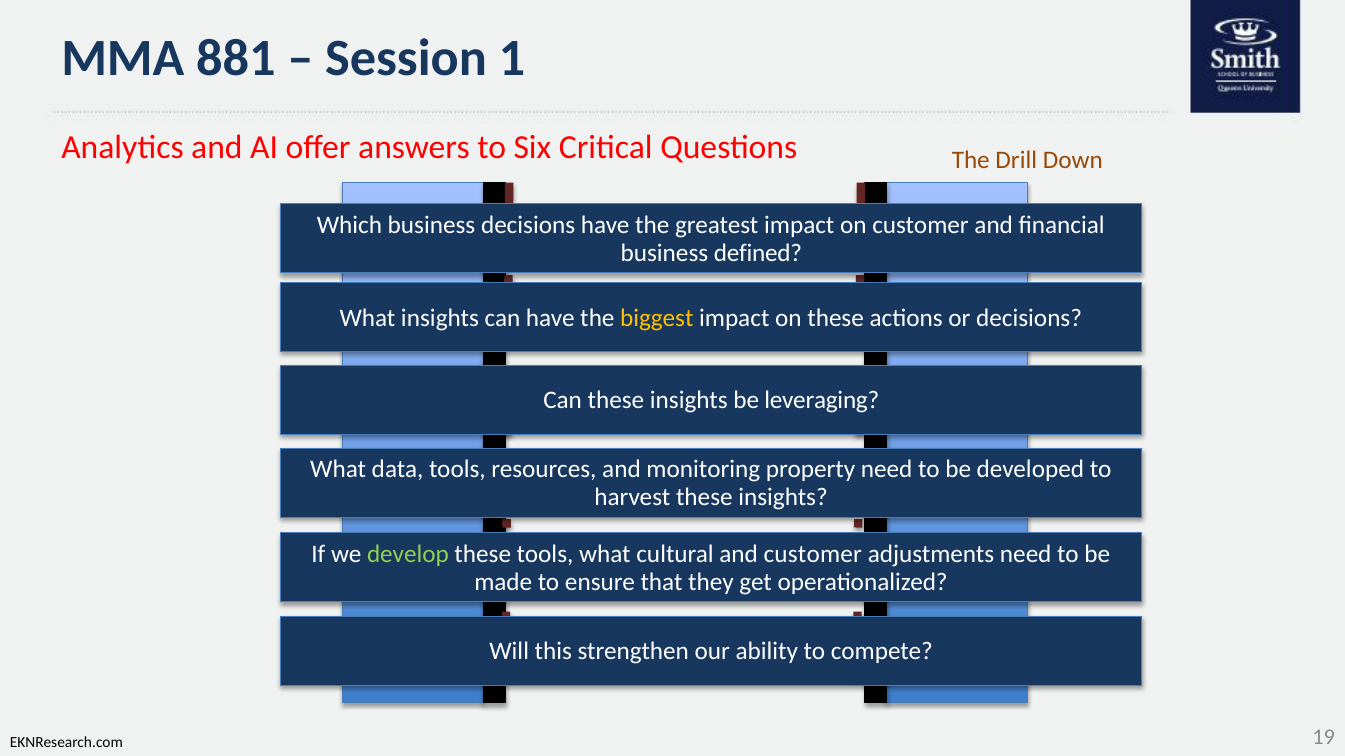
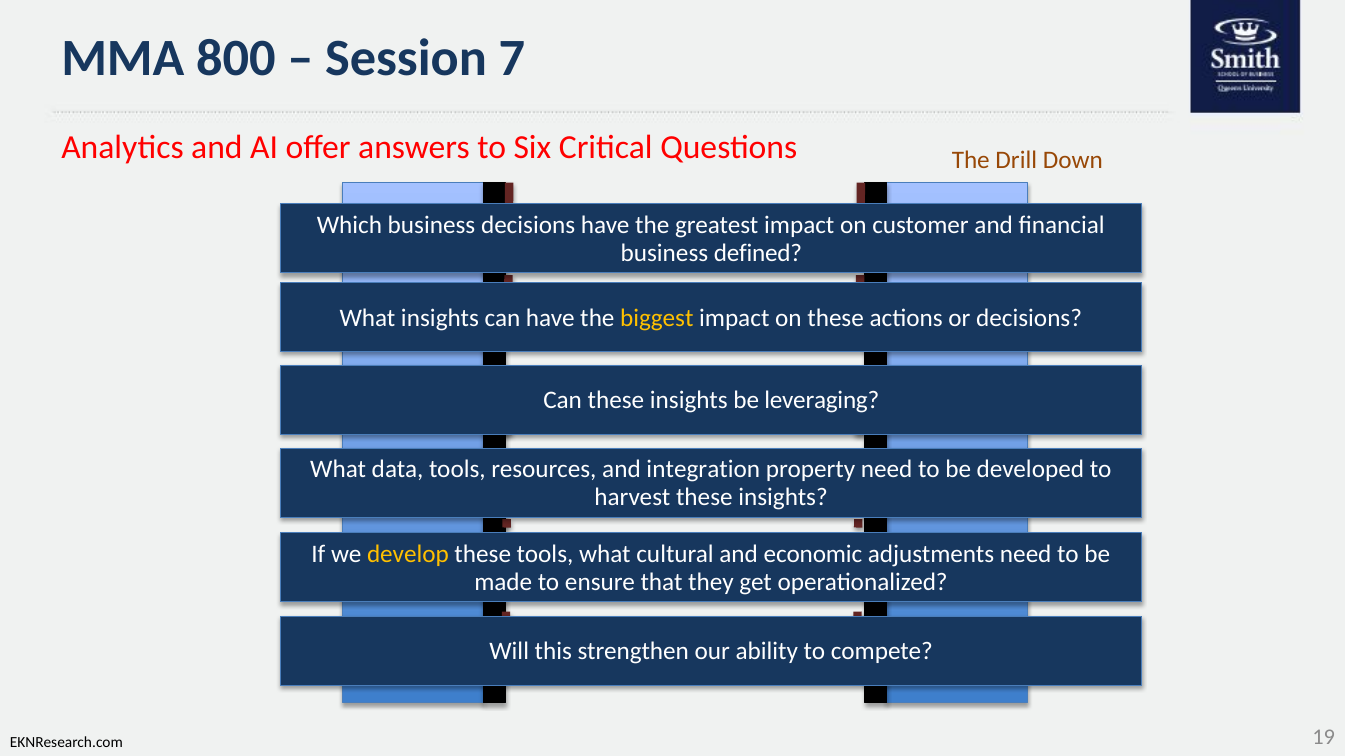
881: 881 -> 800
1: 1 -> 7
monitoring: monitoring -> integration
develop colour: light green -> yellow
and customer: customer -> economic
